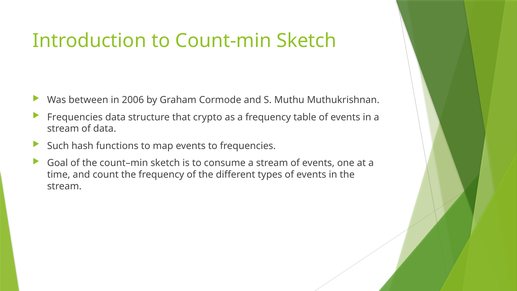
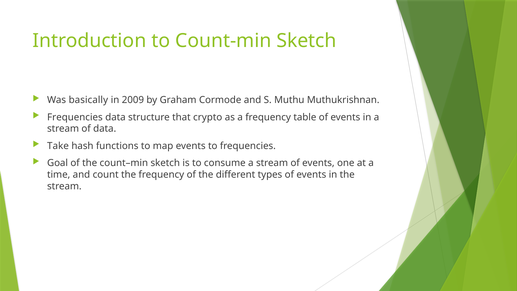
between: between -> basically
2006: 2006 -> 2009
Such: Such -> Take
